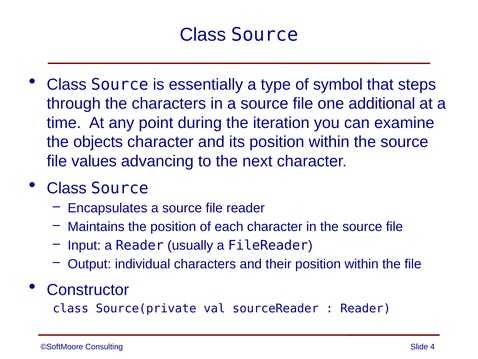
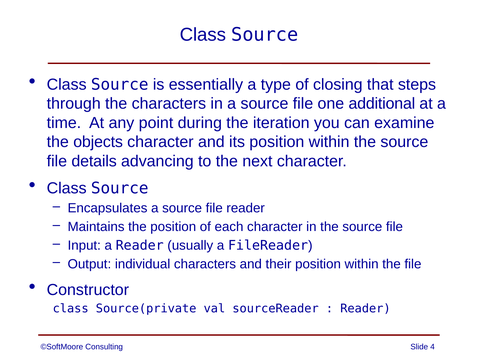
symbol: symbol -> closing
values: values -> details
